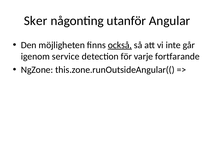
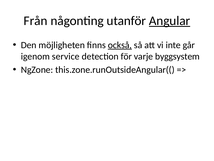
Sker: Sker -> Från
Angular underline: none -> present
fortfarande: fortfarande -> byggsystem
